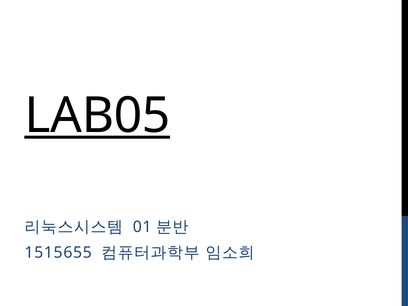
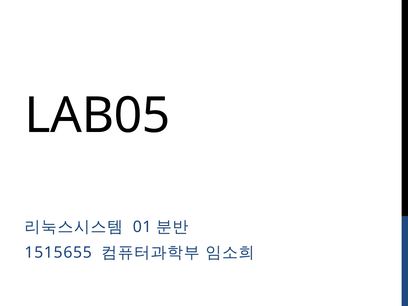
LAB05 underline: present -> none
